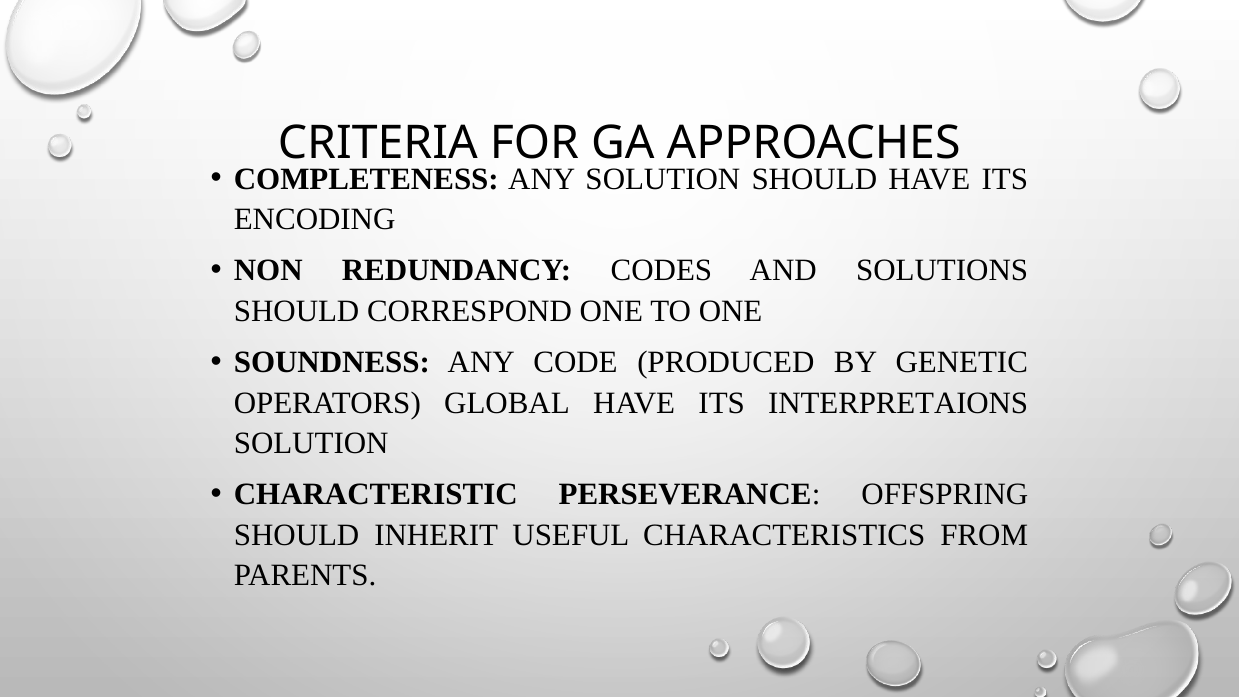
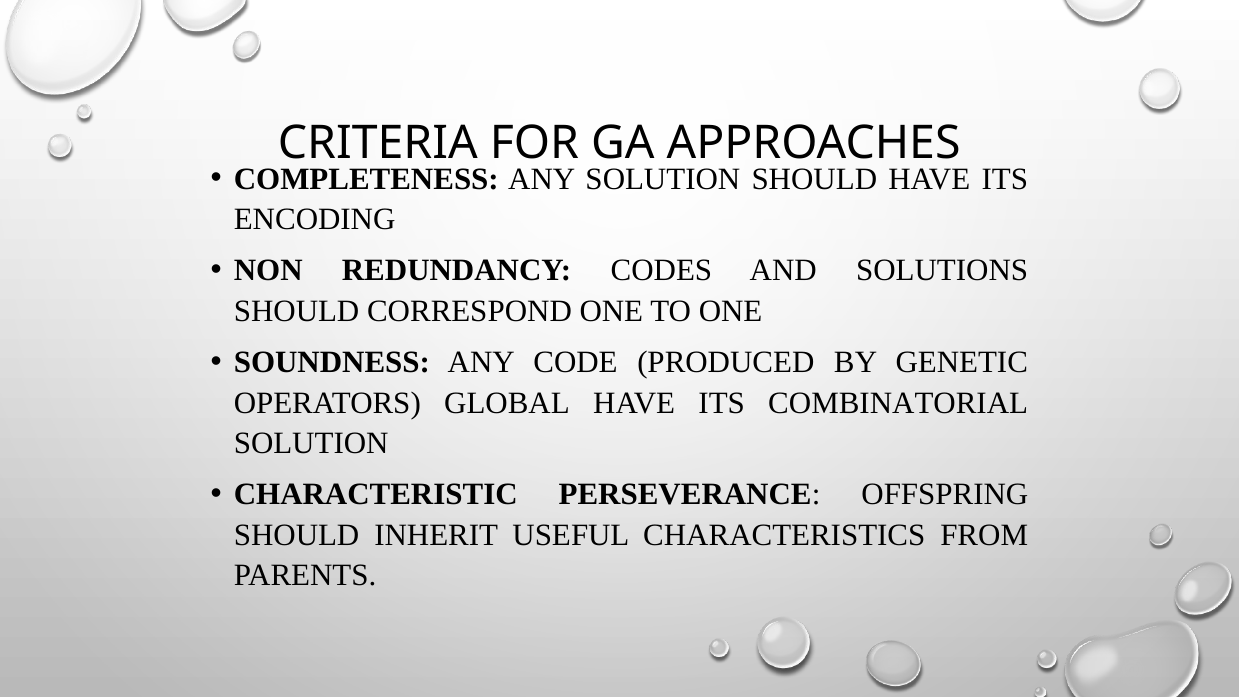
INTERPRETAIONS: INTERPRETAIONS -> COMBINATORIAL
